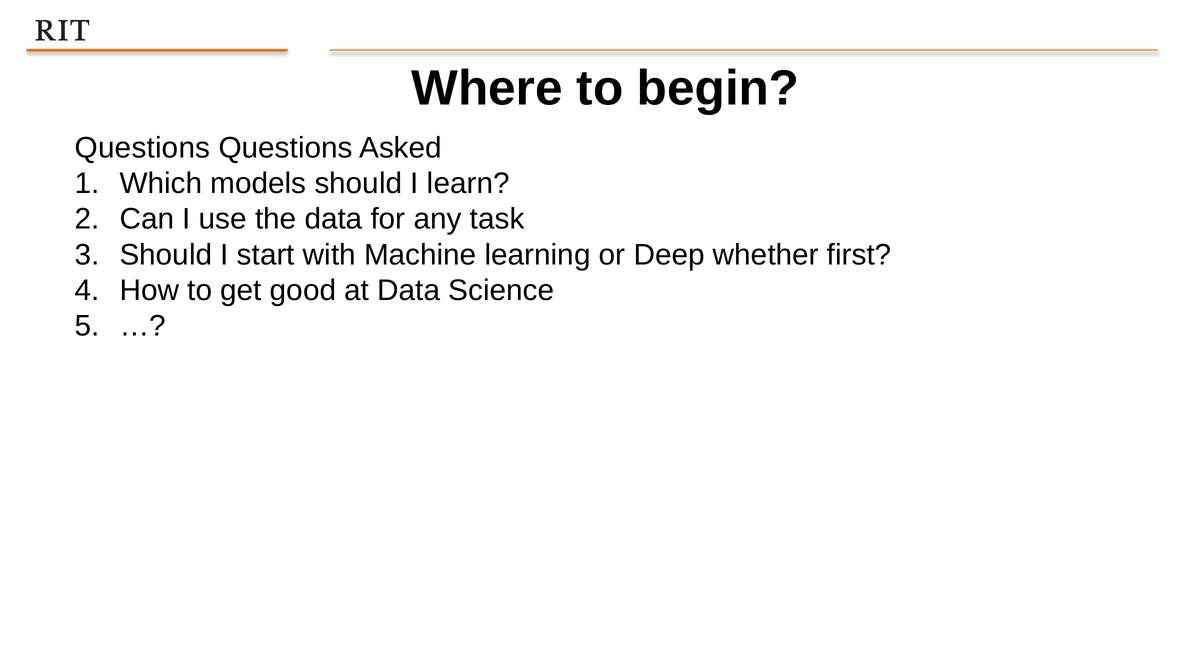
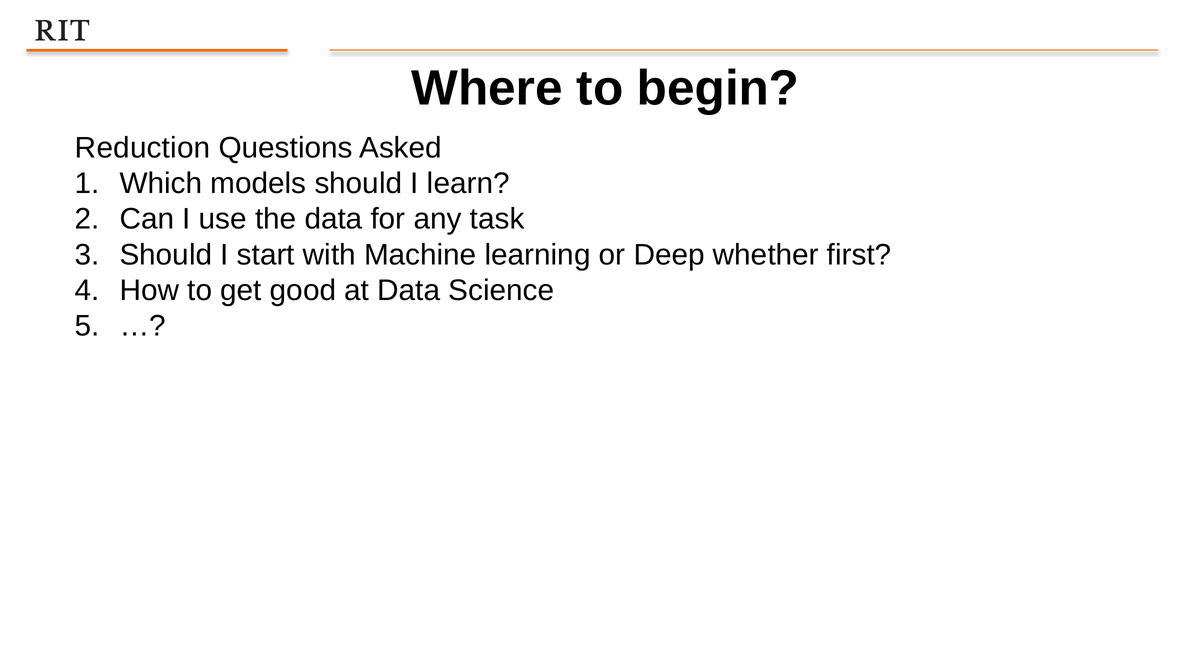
Questions at (143, 148): Questions -> Reduction
